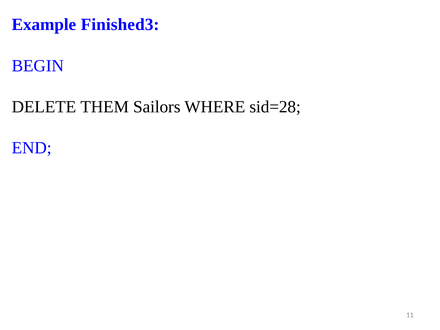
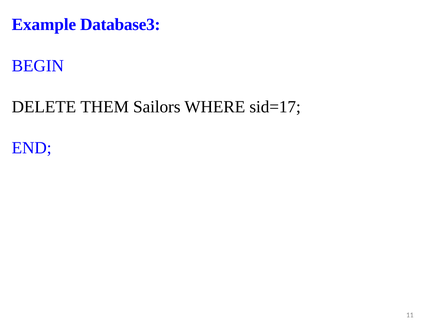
Finished3: Finished3 -> Database3
sid=28: sid=28 -> sid=17
